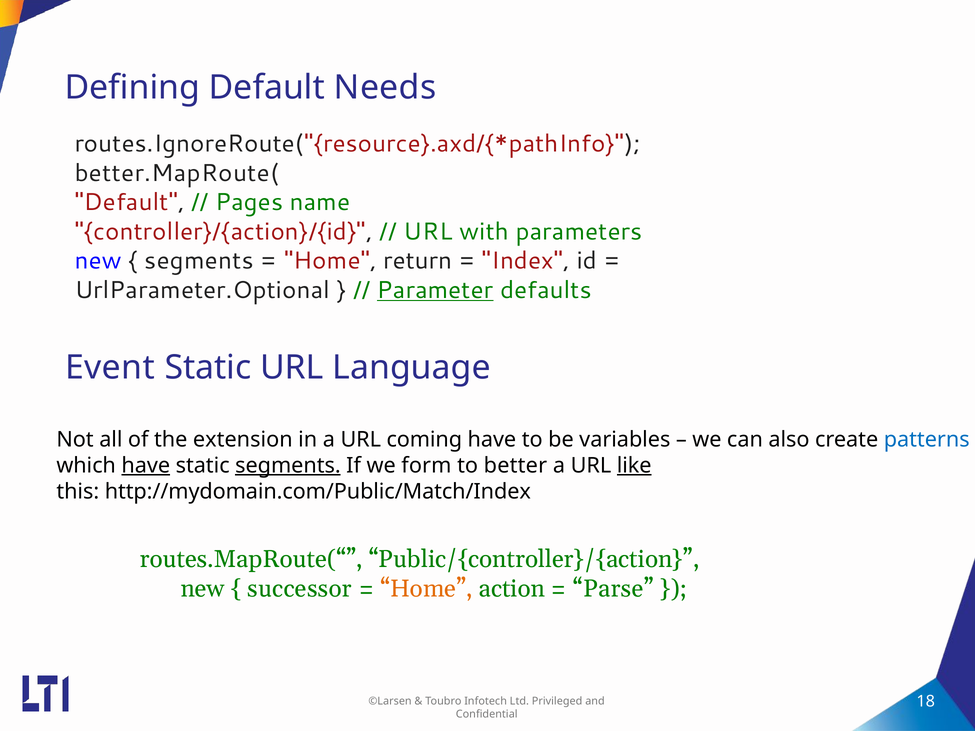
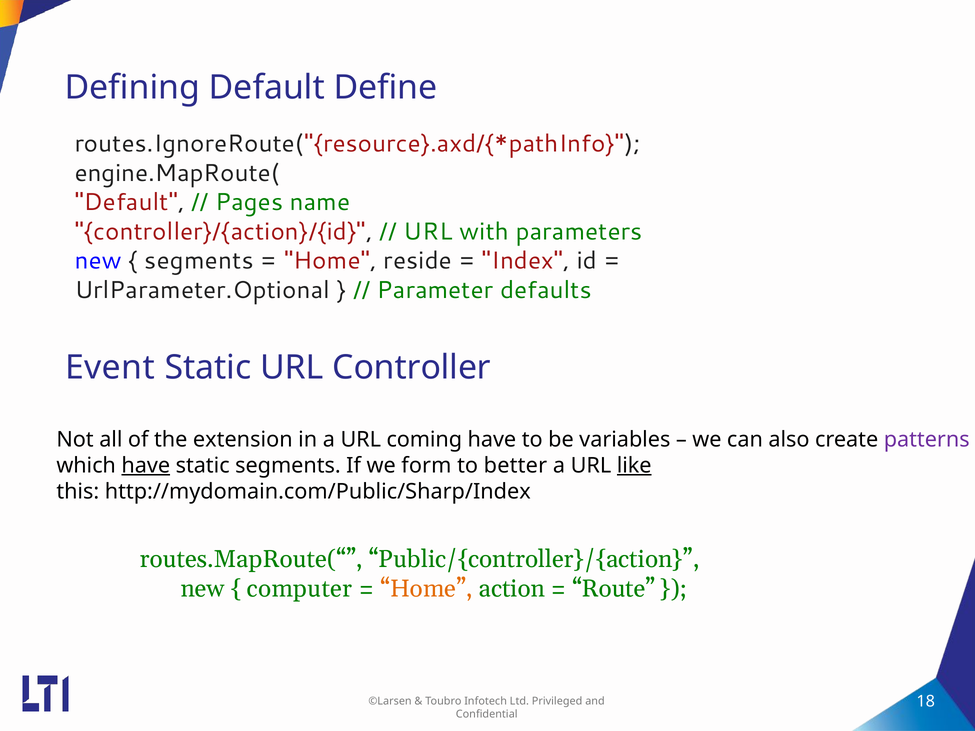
Needs: Needs -> Define
better.MapRoute(: better.MapRoute( -> engine.MapRoute(
return: return -> reside
Parameter underline: present -> none
Language: Language -> Controller
patterns colour: blue -> purple
segments at (288, 466) underline: present -> none
http://mydomain.com/Public/Match/Index: http://mydomain.com/Public/Match/Index -> http://mydomain.com/Public/Sharp/Index
successor: successor -> computer
Parse: Parse -> Route
